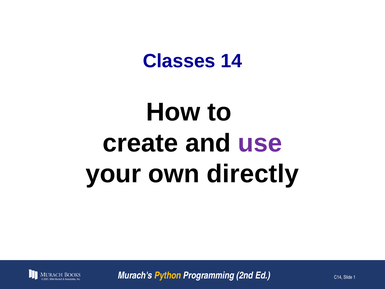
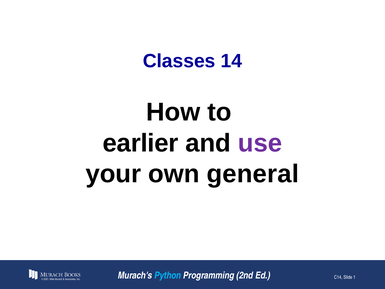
create: create -> earlier
directly: directly -> general
Python colour: yellow -> light blue
